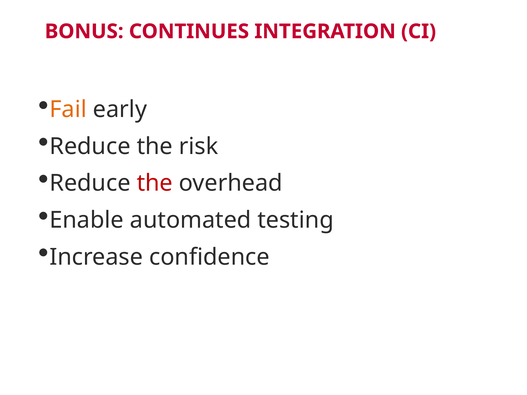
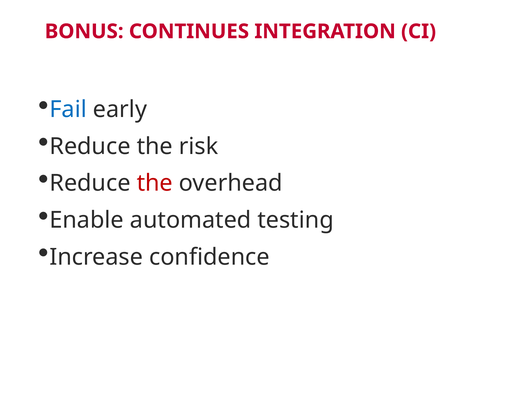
Fail colour: orange -> blue
